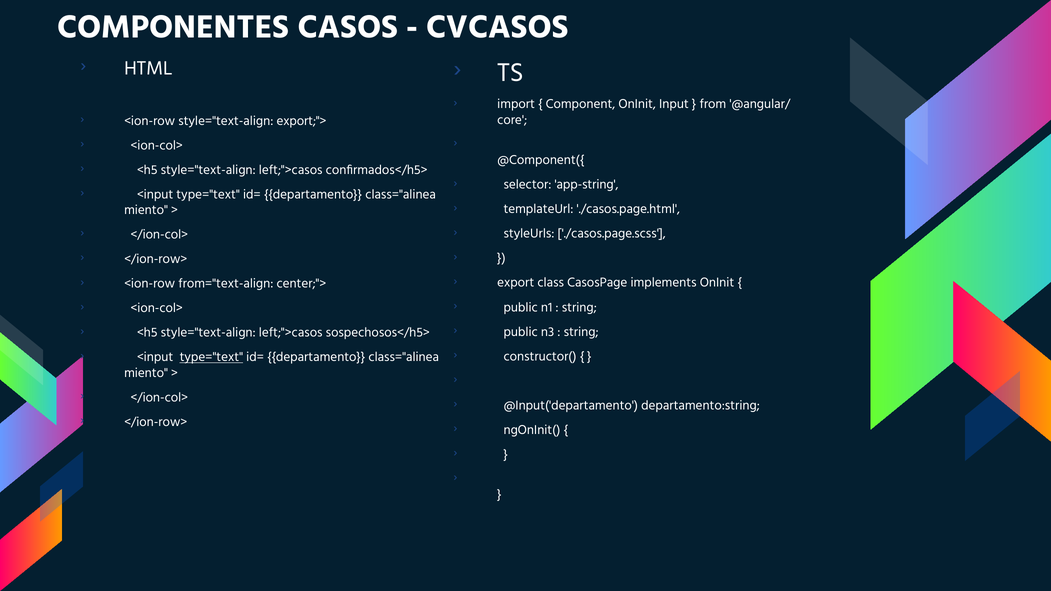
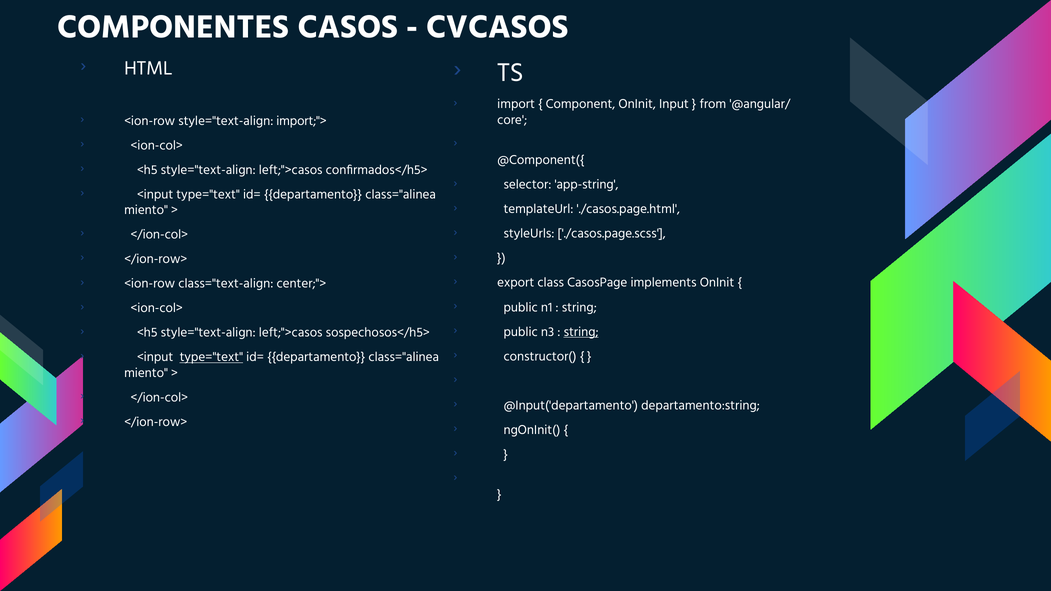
export;">: export;"> -> import;">
from="text-align: from="text-align -> class="text-align
string at (581, 332) underline: none -> present
